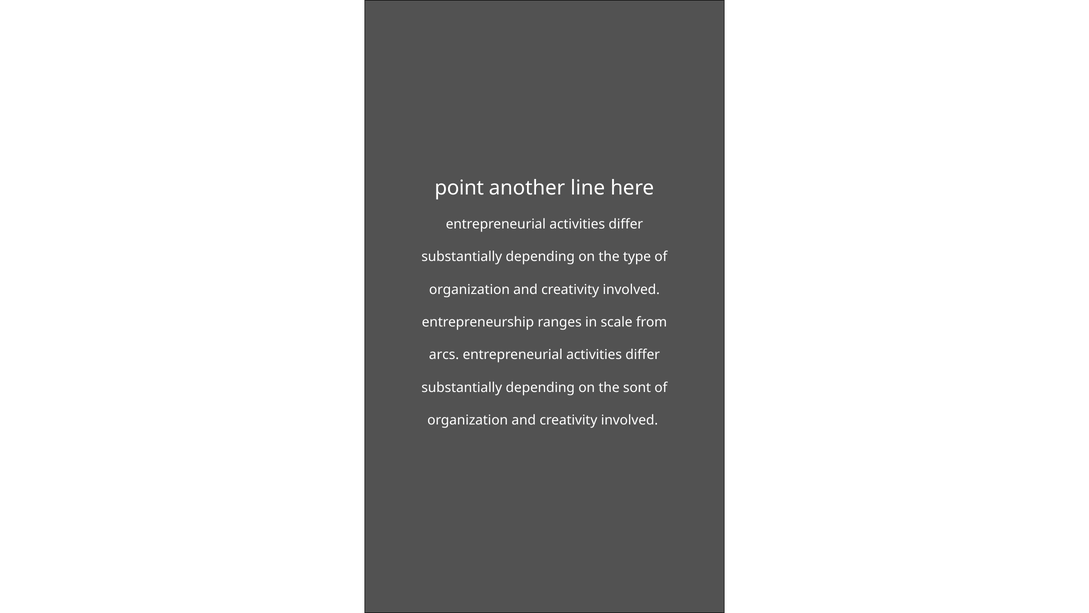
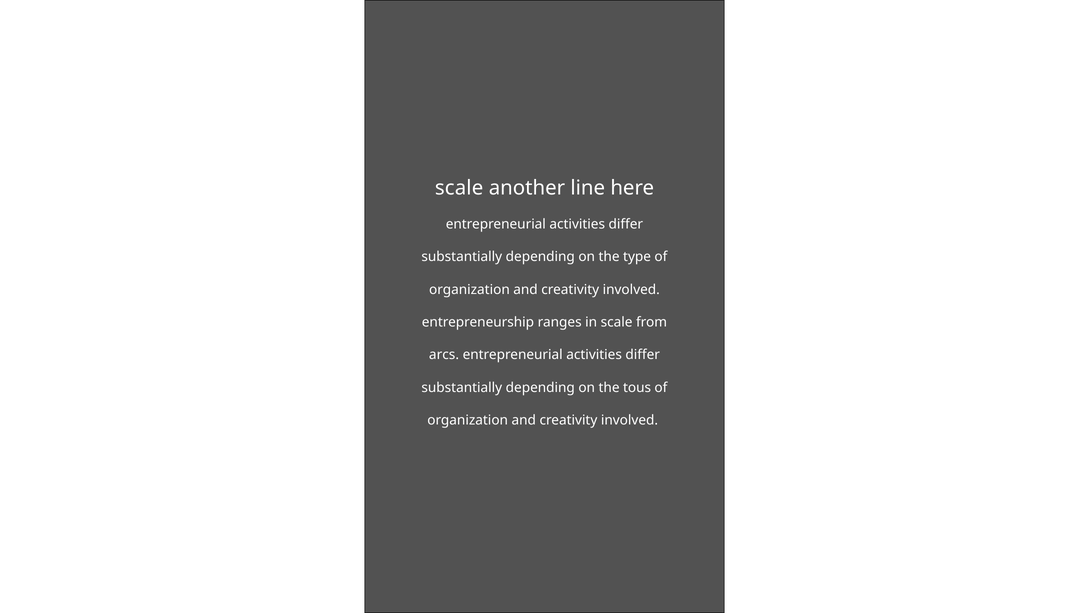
point at (459, 188): point -> scale
sont: sont -> tous
